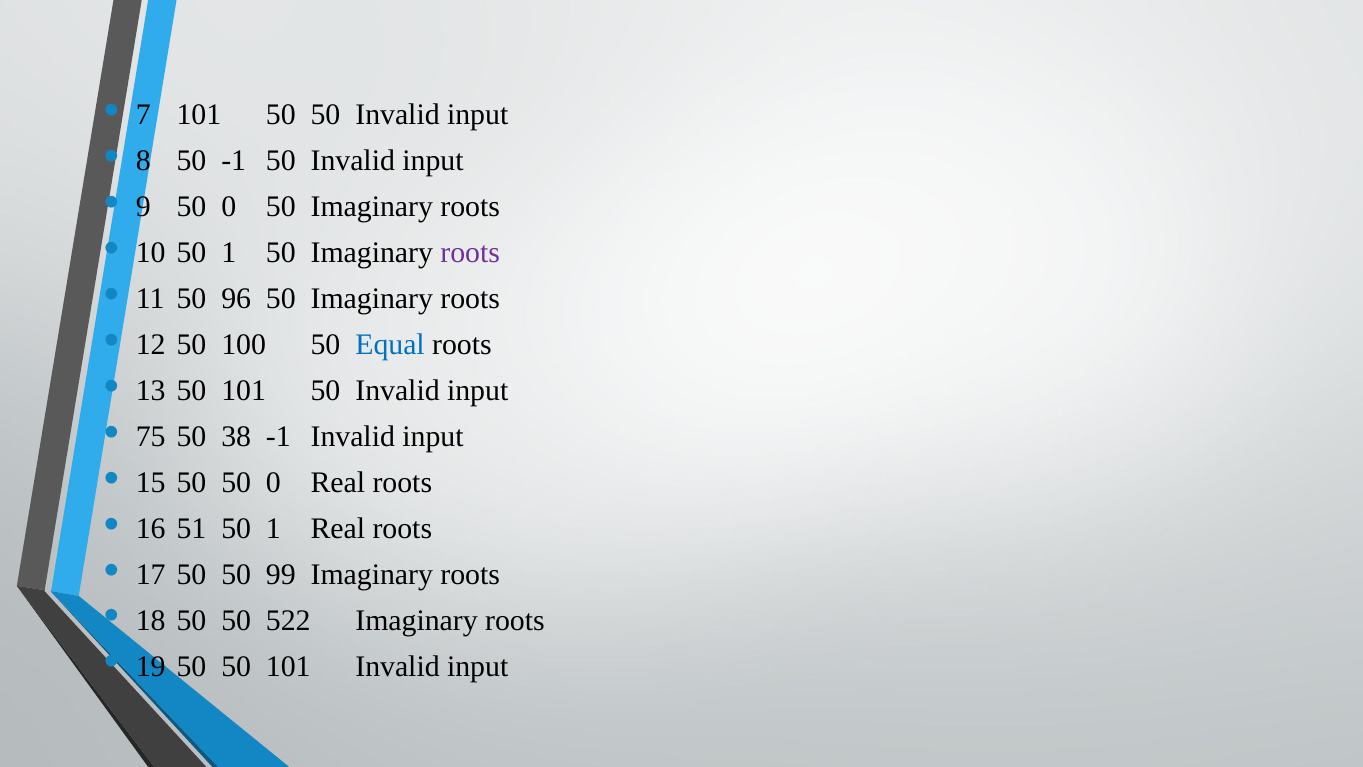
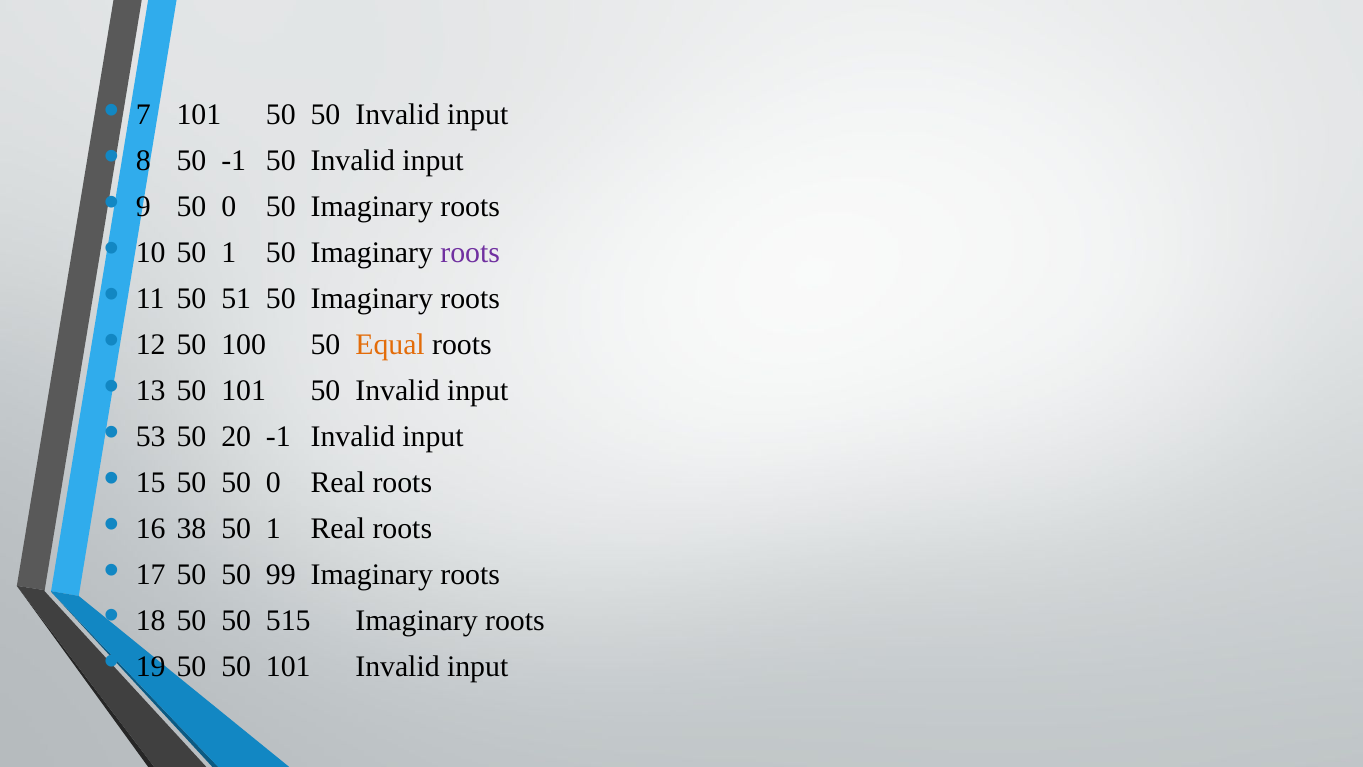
96: 96 -> 51
Equal colour: blue -> orange
75: 75 -> 53
38: 38 -> 20
51: 51 -> 38
522: 522 -> 515
